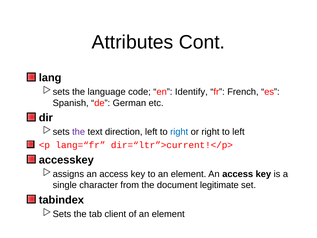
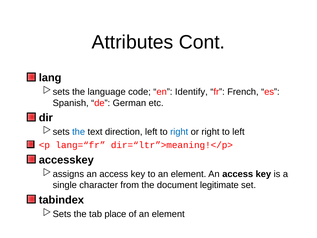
the at (79, 132) colour: purple -> blue
dir=“ltr”>current!</p>: dir=“ltr”>current!</p> -> dir=“ltr”>meaning!</p>
client: client -> place
